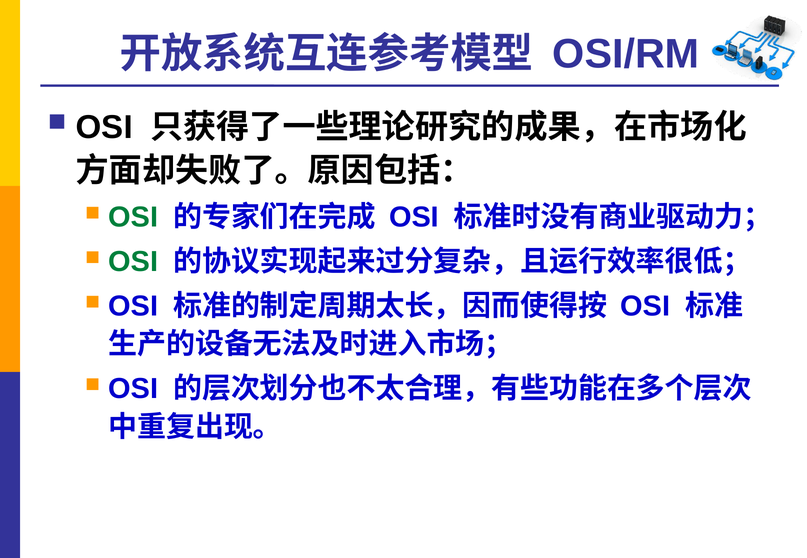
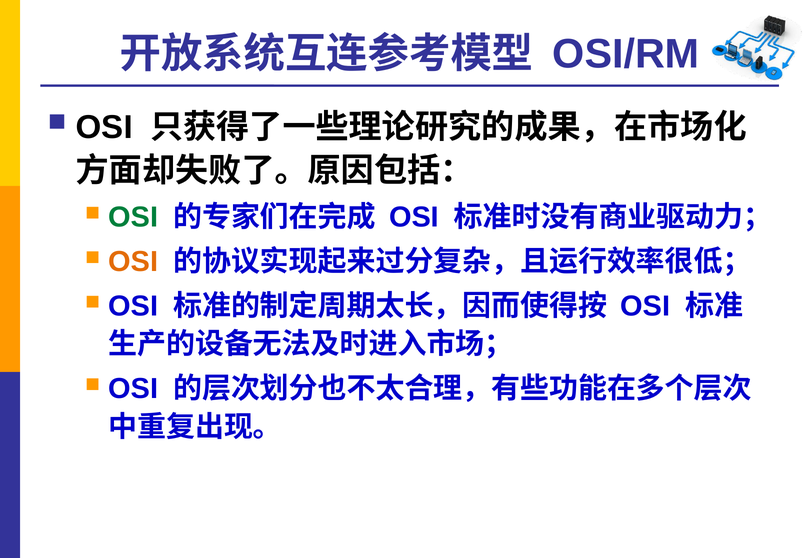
OSI at (133, 262) colour: green -> orange
